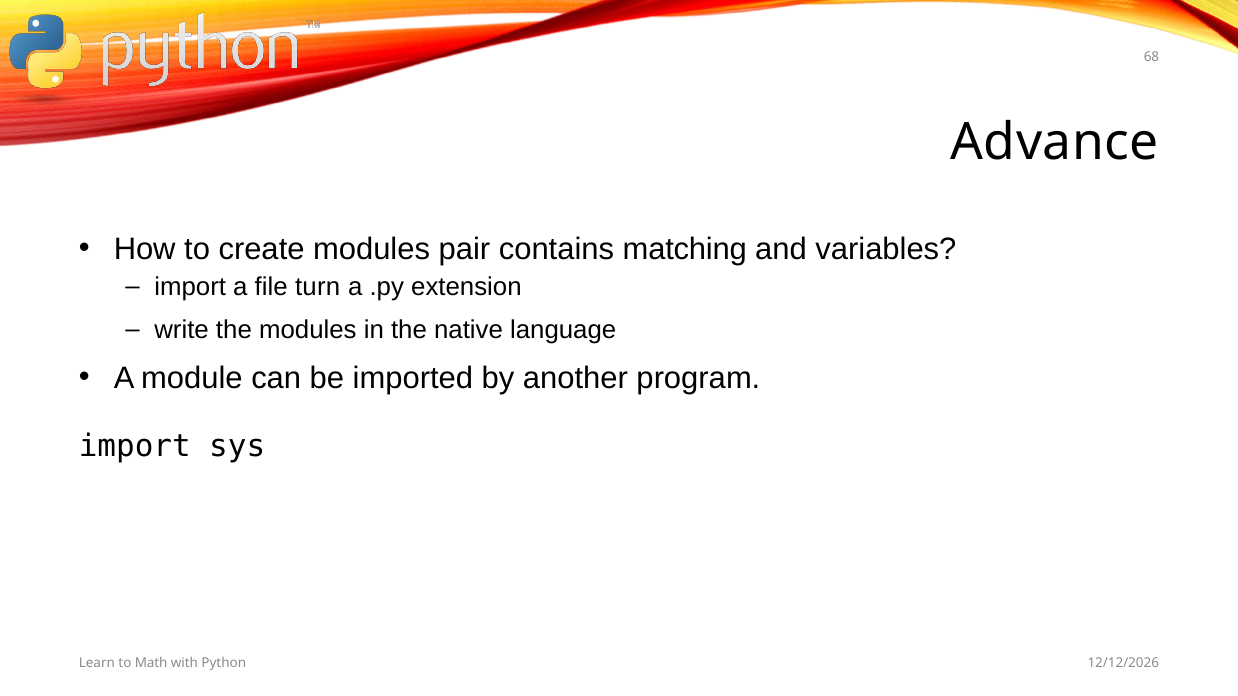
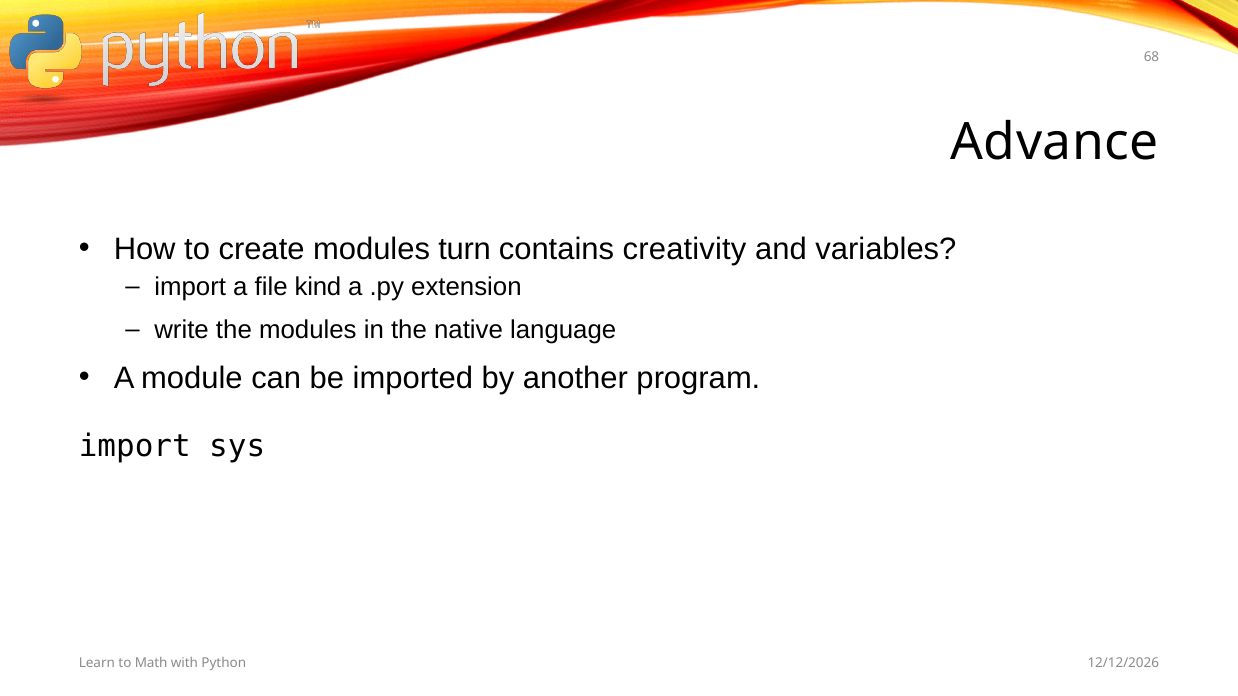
pair: pair -> turn
matching: matching -> creativity
turn: turn -> kind
